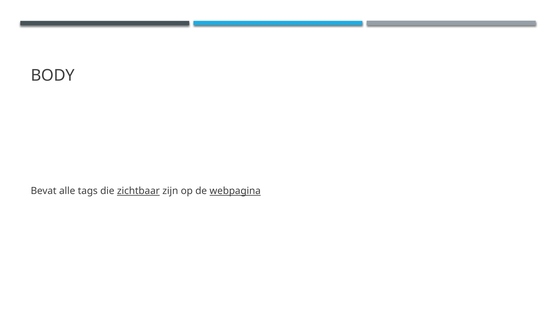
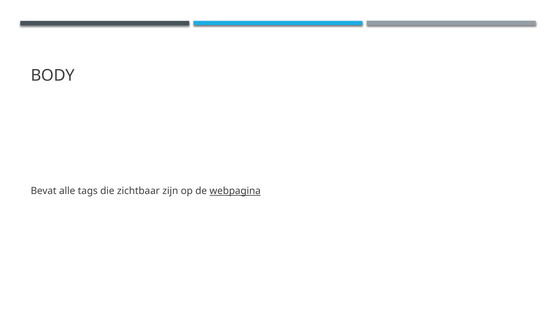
zichtbaar underline: present -> none
